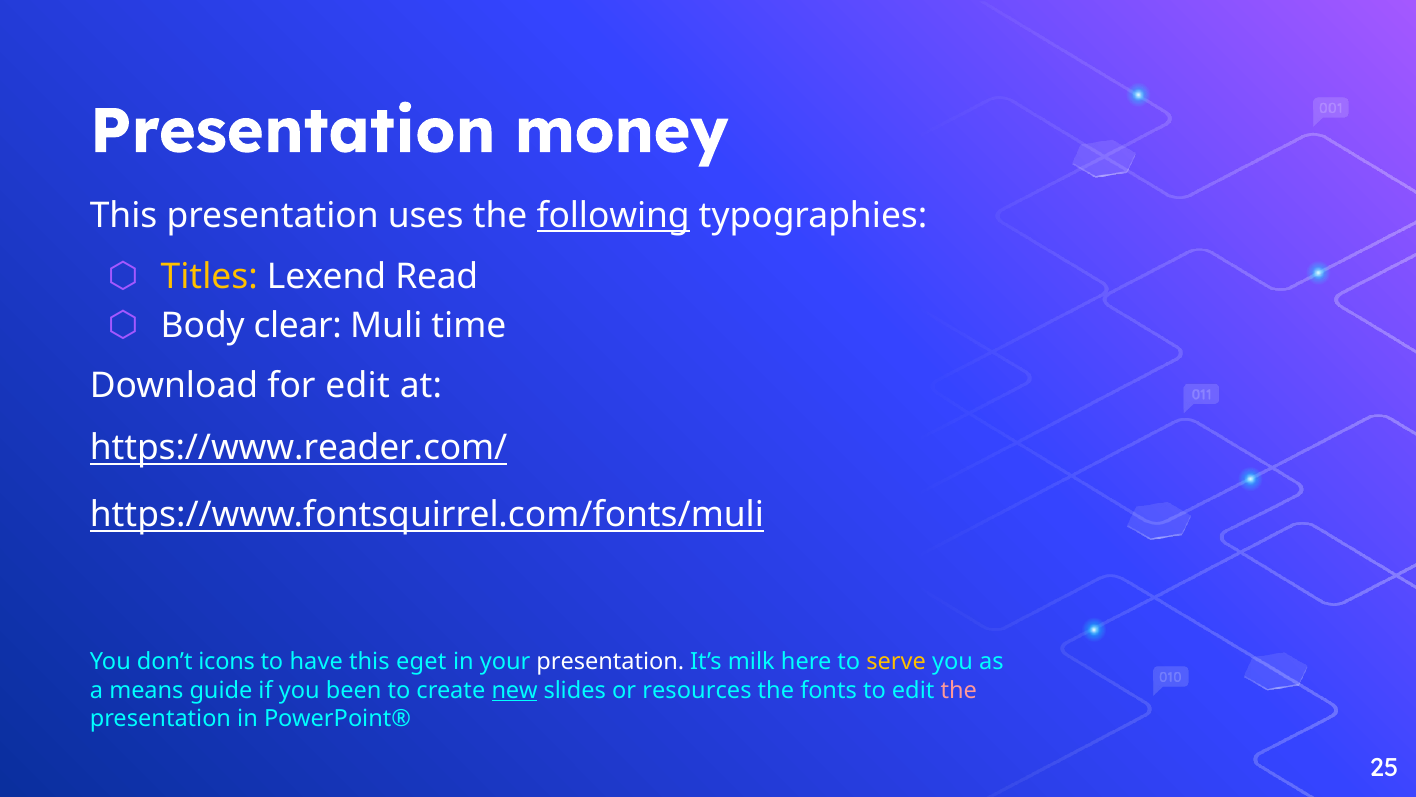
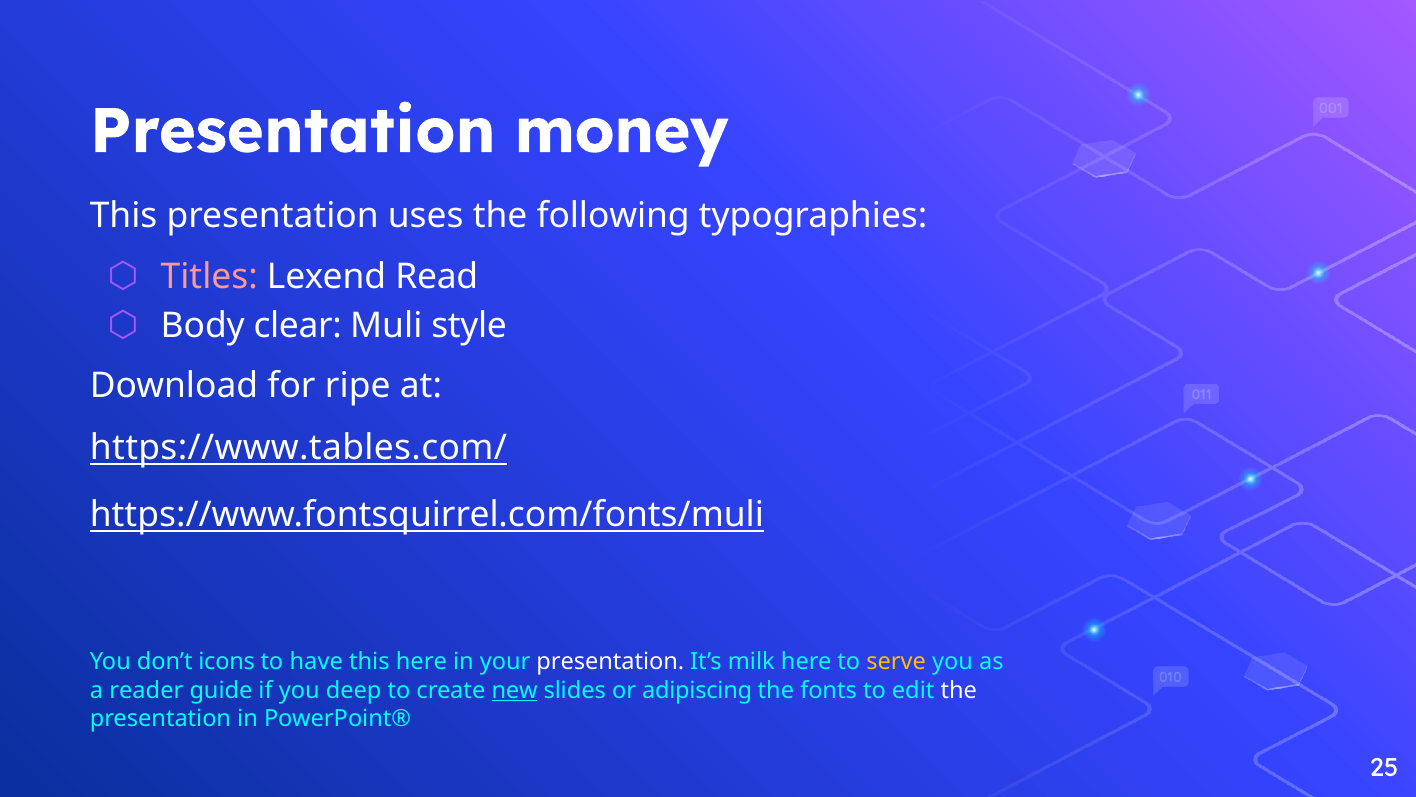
following underline: present -> none
Titles colour: yellow -> pink
time: time -> style
for edit: edit -> ripe
https://www.reader.com/: https://www.reader.com/ -> https://www.tables.com/
this eget: eget -> here
means: means -> reader
been: been -> deep
resources: resources -> adipiscing
the at (959, 690) colour: pink -> white
